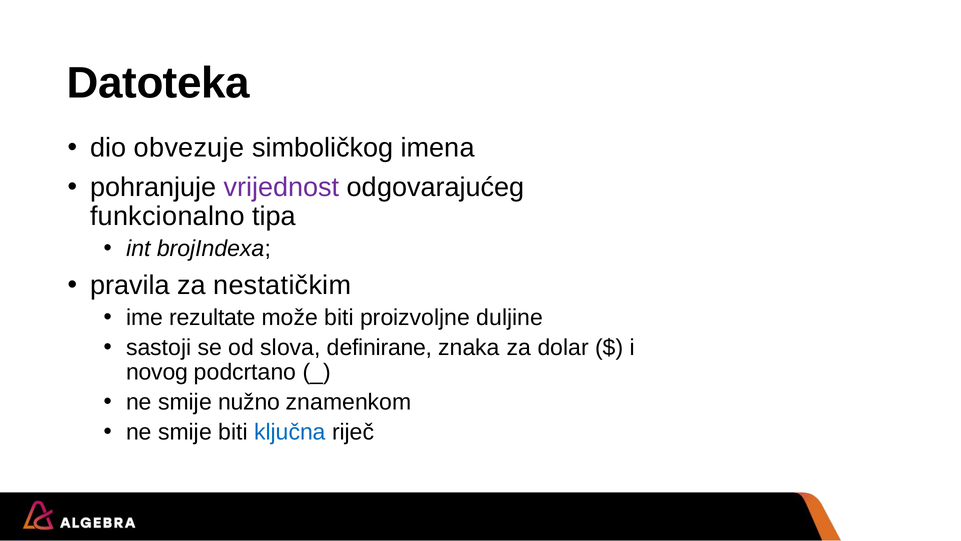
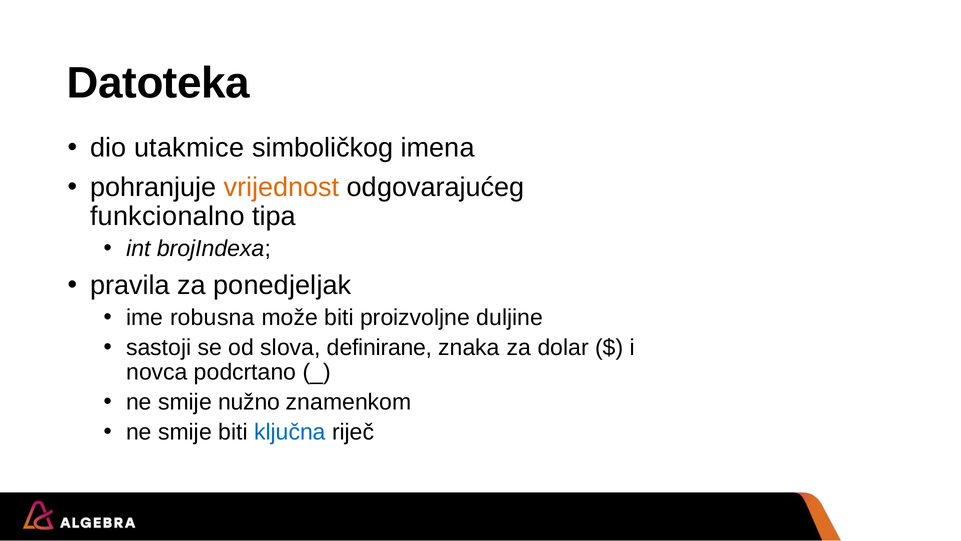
obvezuje: obvezuje -> utakmice
vrijednost colour: purple -> orange
nestatičkim: nestatičkim -> ponedjeljak
rezultate: rezultate -> robusna
novog: novog -> novca
